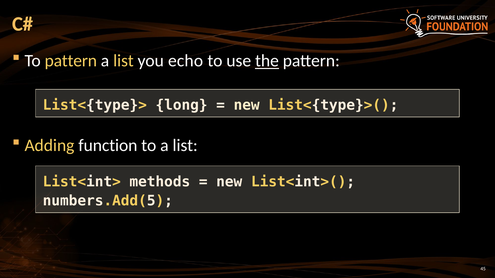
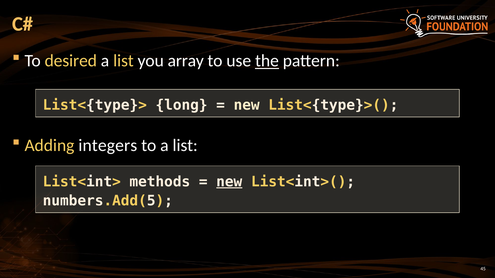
To pattern: pattern -> desired
echo: echo -> array
function: function -> integers
new at (229, 182) underline: none -> present
